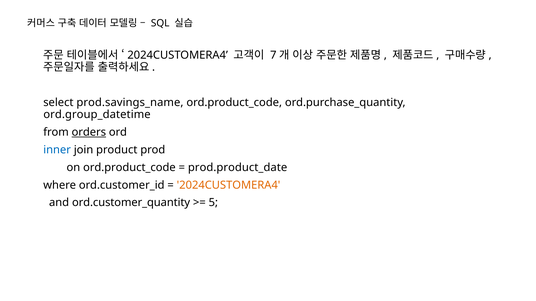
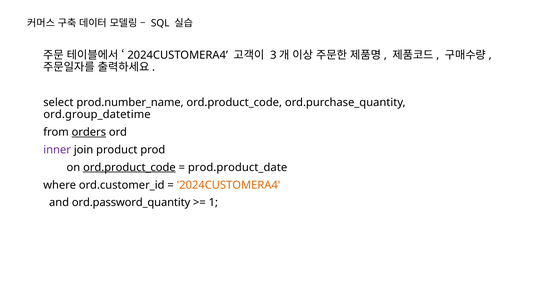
7: 7 -> 3
prod.savings_name: prod.savings_name -> prod.number_name
inner colour: blue -> purple
ord.product_code at (129, 168) underline: none -> present
ord.customer_quantity: ord.customer_quantity -> ord.password_quantity
5: 5 -> 1
